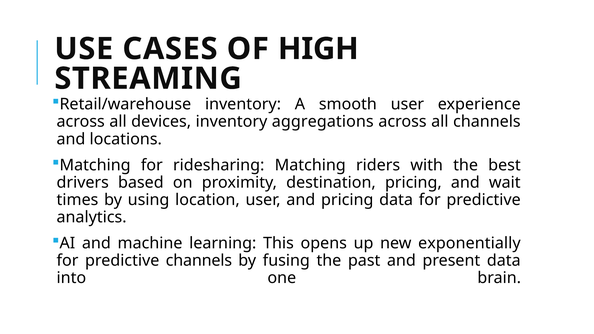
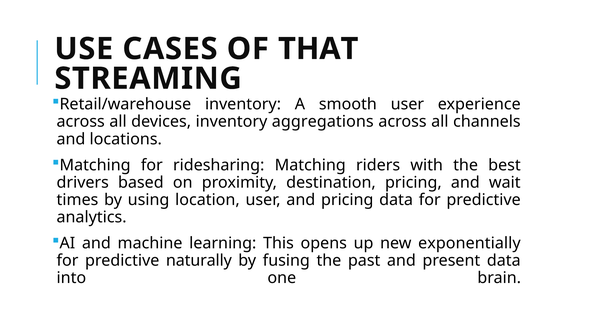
HIGH: HIGH -> THAT
predictive channels: channels -> naturally
